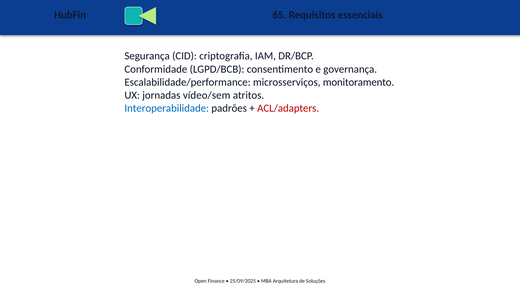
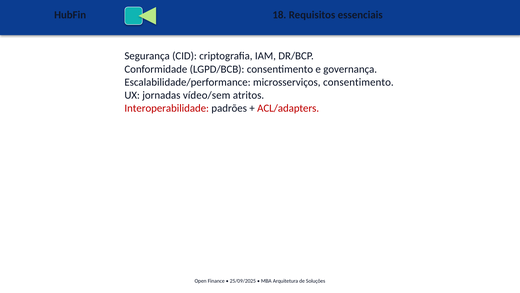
65: 65 -> 18
microsserviços monitoramento: monitoramento -> consentimento
Interoperabilidade colour: blue -> red
